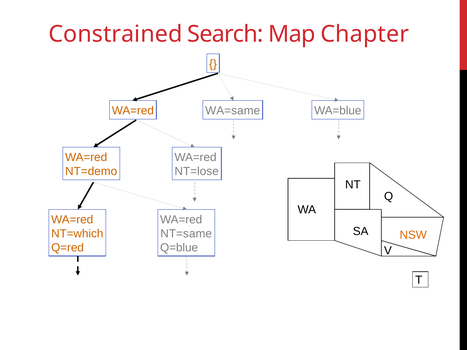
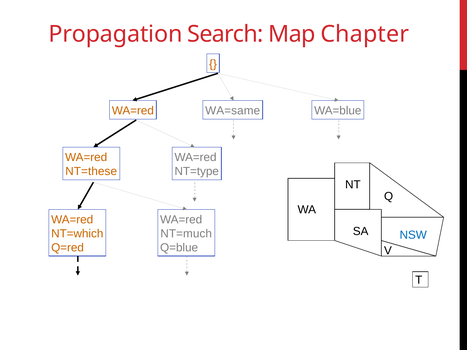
Constrained: Constrained -> Propagation
NT=demo: NT=demo -> NT=these
NT=lose: NT=lose -> NT=type
NT=same: NT=same -> NT=much
NSW colour: orange -> blue
